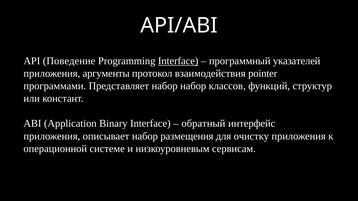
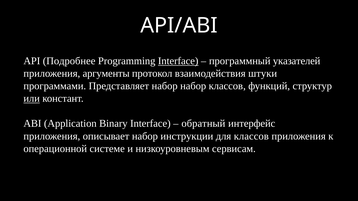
Поведение: Поведение -> Подробнее
pointer: pointer -> штуки
или underline: none -> present
размещения: размещения -> инструкции
для очистку: очистку -> классов
